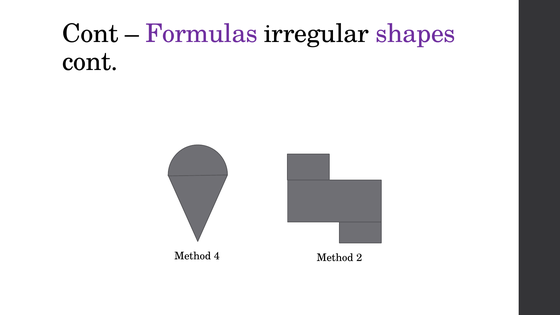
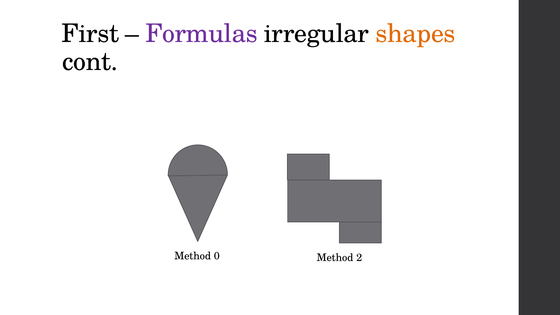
Cont at (90, 34): Cont -> First
shapes colour: purple -> orange
4: 4 -> 0
